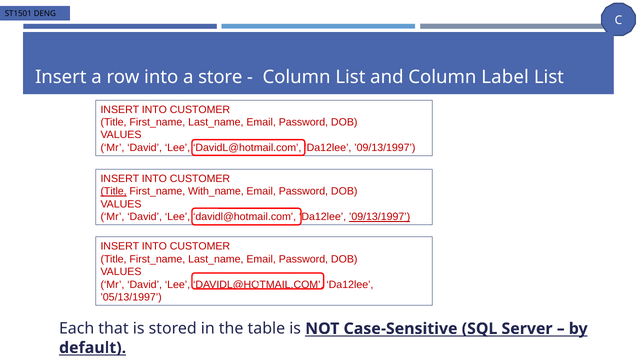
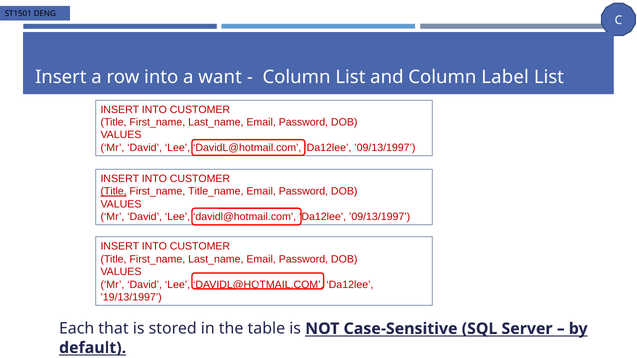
store: store -> want
With_name: With_name -> Title_name
’09/13/1997 at (380, 217) underline: present -> none
’05/13/1997: ’05/13/1997 -> ’19/13/1997
